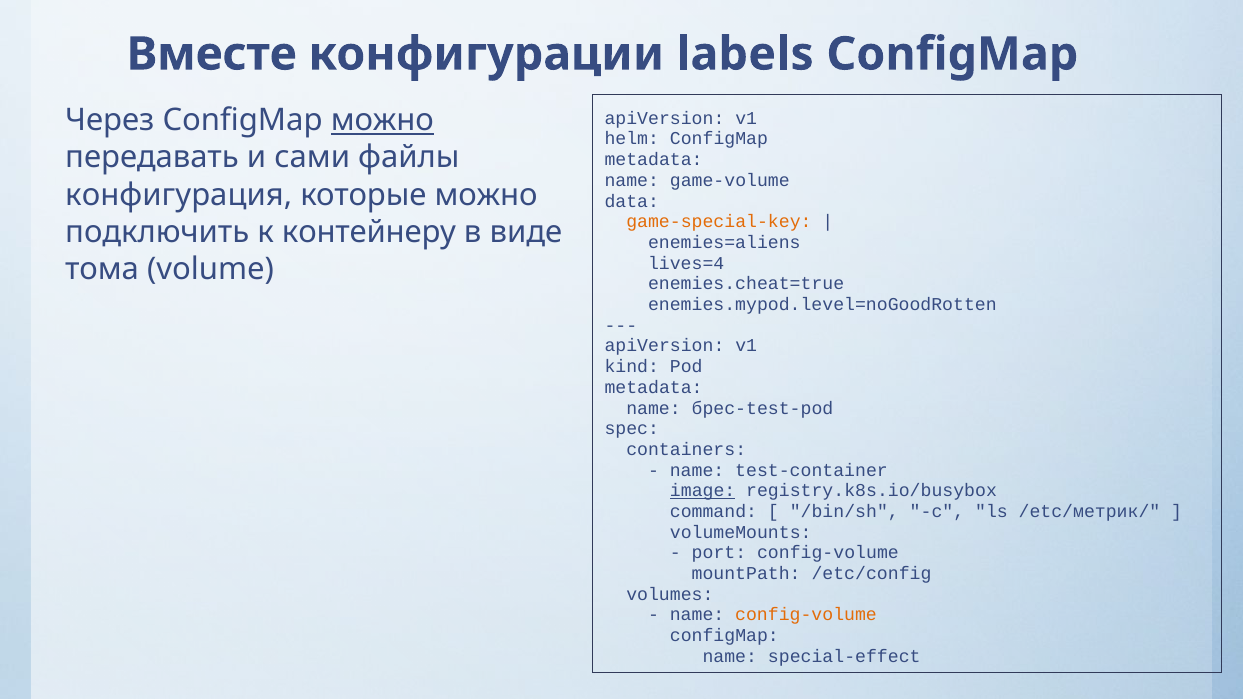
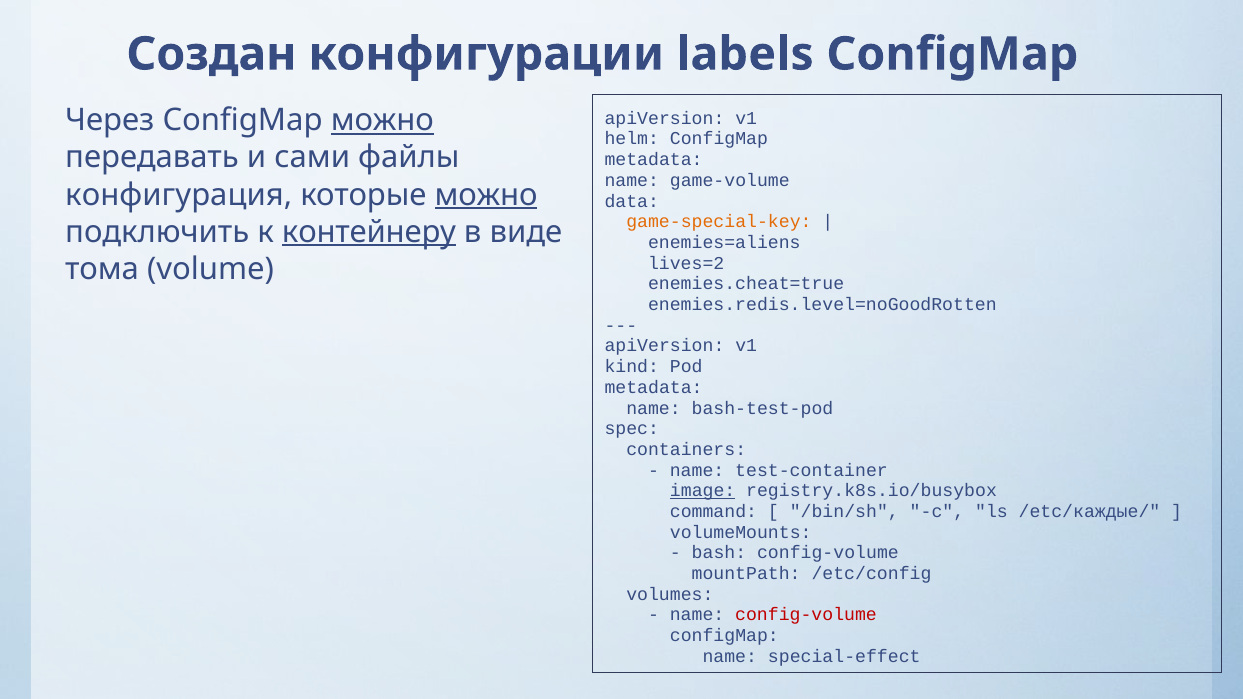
Вместе: Вместе -> Создан
можно at (486, 195) underline: none -> present
контейнеру underline: none -> present
lives=4: lives=4 -> lives=2
enemies.mypod.level=noGoodRotten: enemies.mypod.level=noGoodRotten -> enemies.redis.level=noGoodRotten
бpec-test-pod: бpec-test-pod -> bash-test-pod
/etc/метрик/: /etc/метрик/ -> /etc/каждые/
port: port -> bash
config-volume at (806, 615) colour: orange -> red
